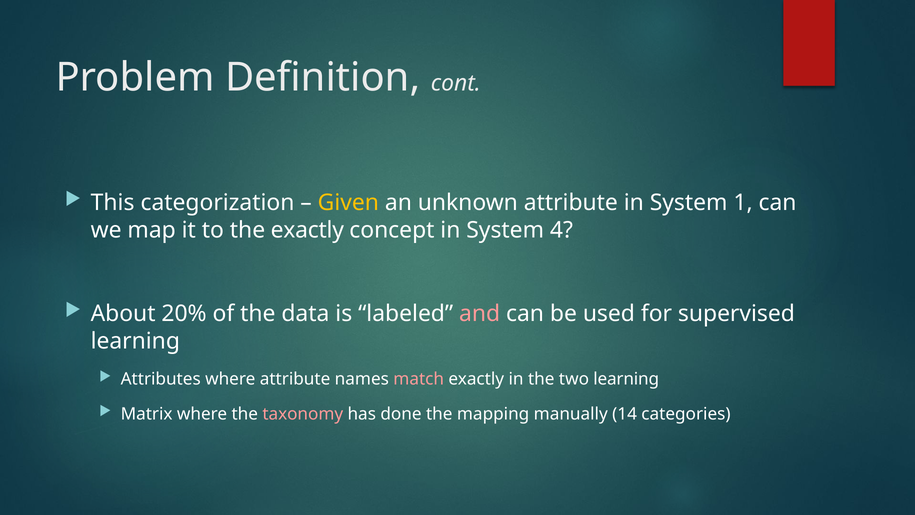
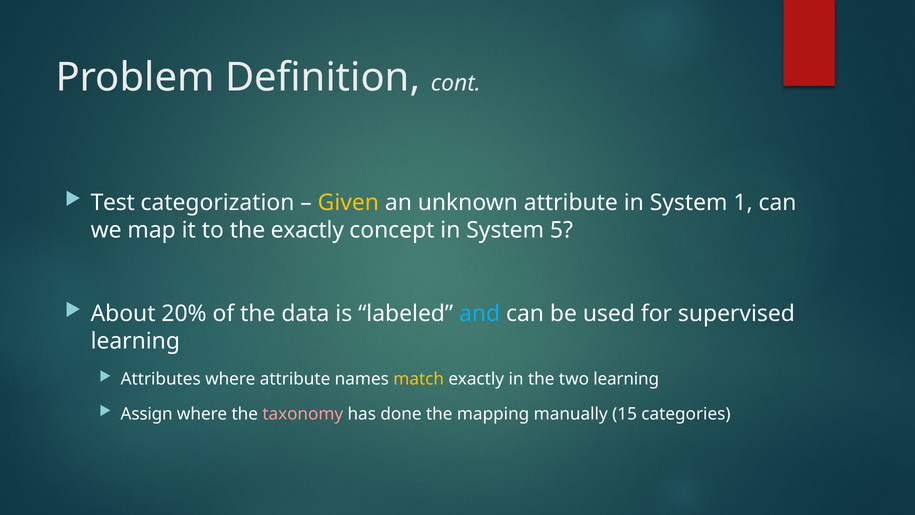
This: This -> Test
4: 4 -> 5
and colour: pink -> light blue
match colour: pink -> yellow
Matrix: Matrix -> Assign
14: 14 -> 15
